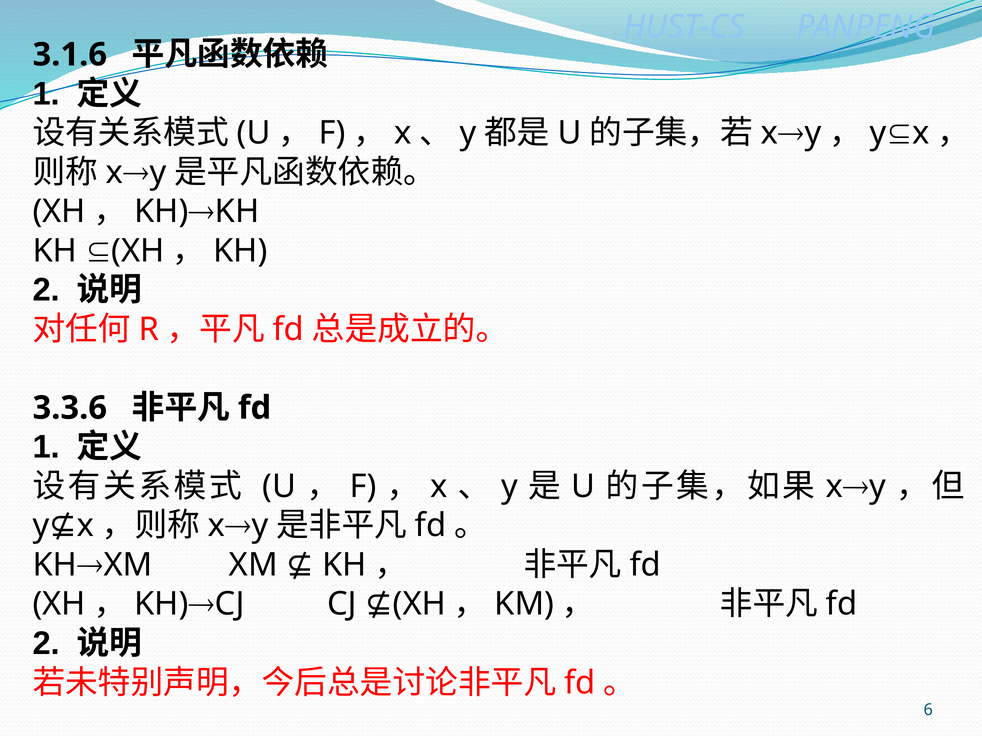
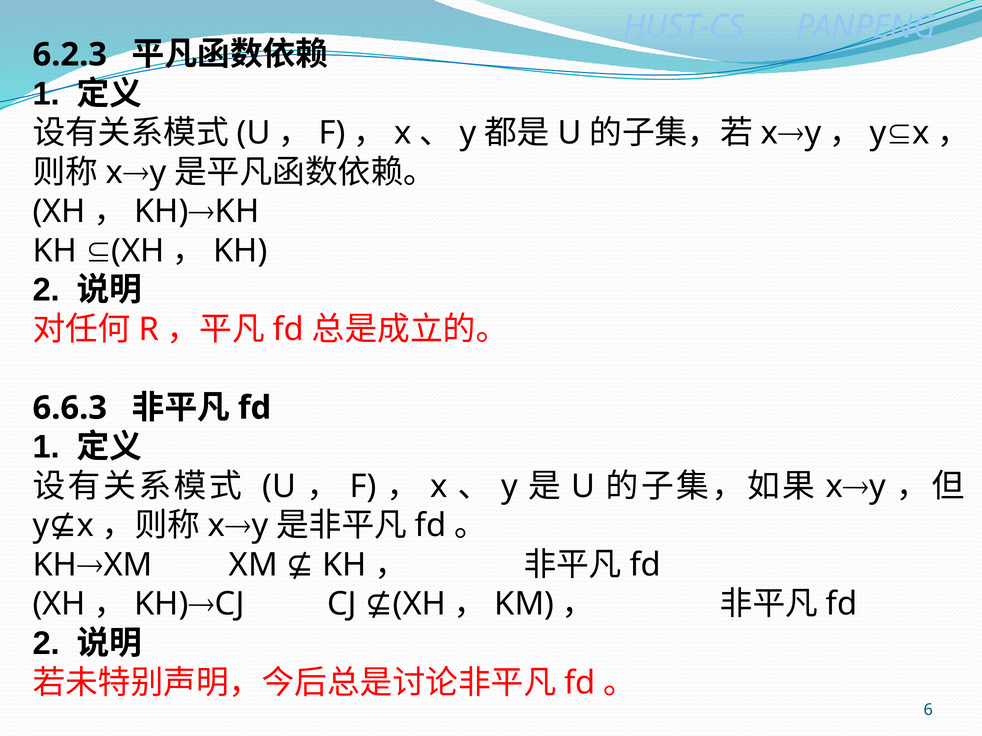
3.1.6: 3.1.6 -> 6.2.3
3.3.6: 3.3.6 -> 6.6.3
